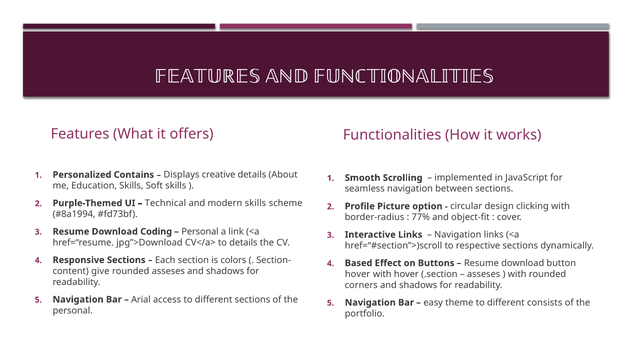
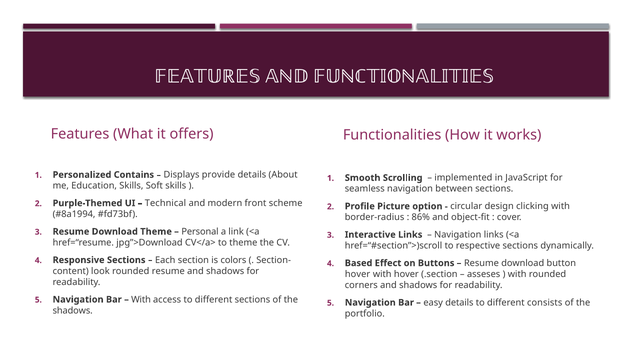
creative: creative -> provide
modern skills: skills -> front
77%: 77% -> 86%
Download Coding: Coding -> Theme
to details: details -> theme
give: give -> look
rounded asseses: asseses -> resume
Arial at (141, 300): Arial -> With
easy theme: theme -> details
personal at (73, 311): personal -> shadows
